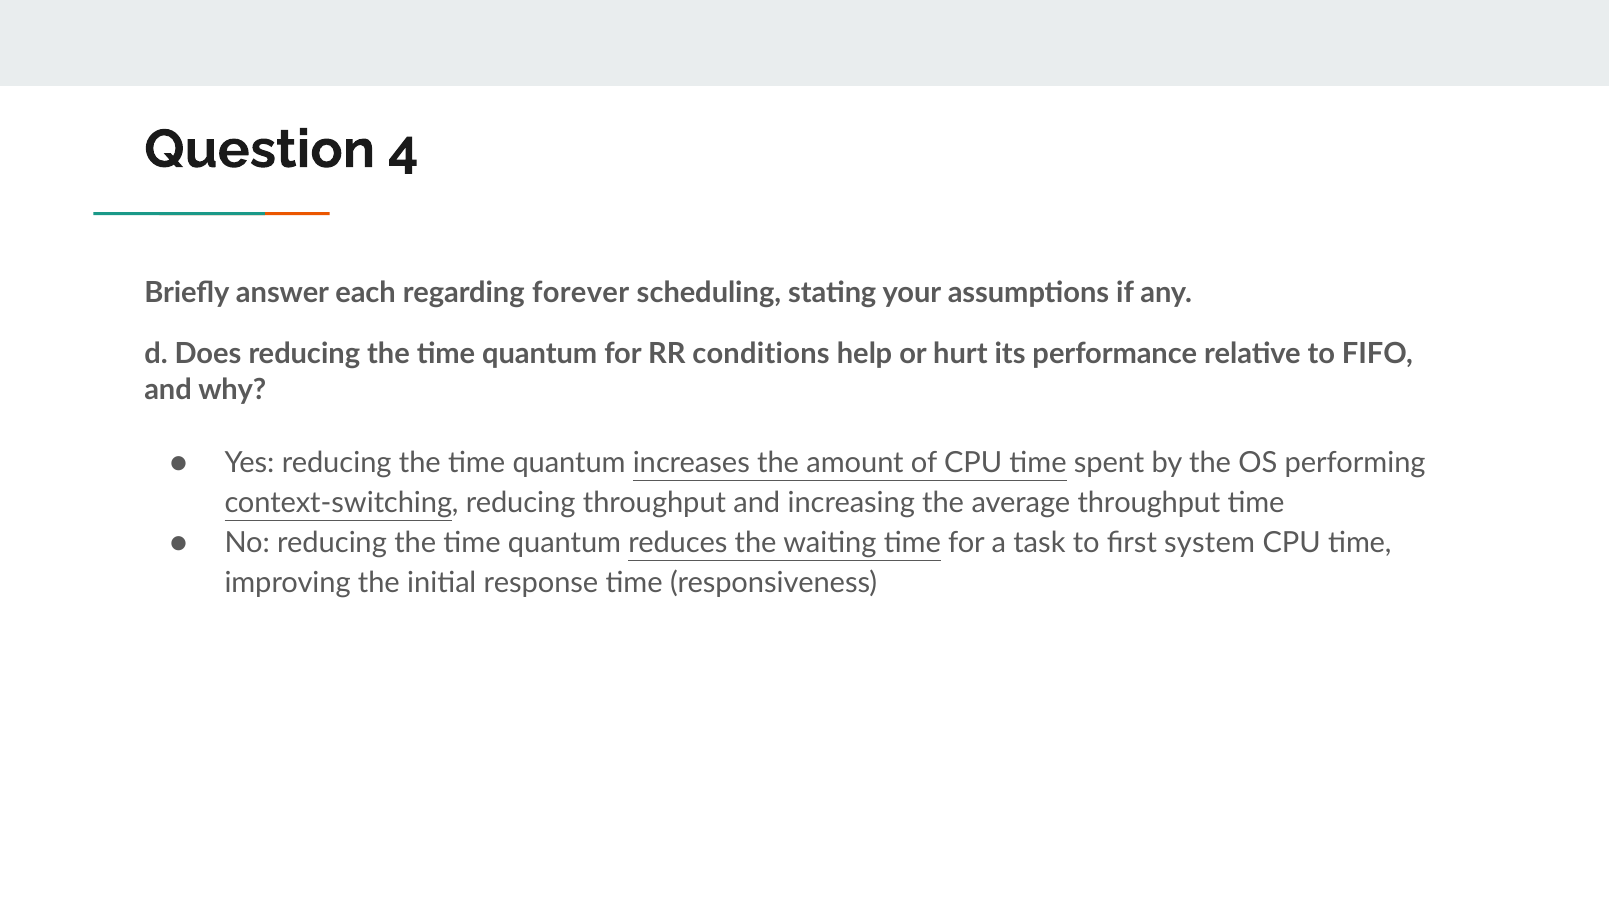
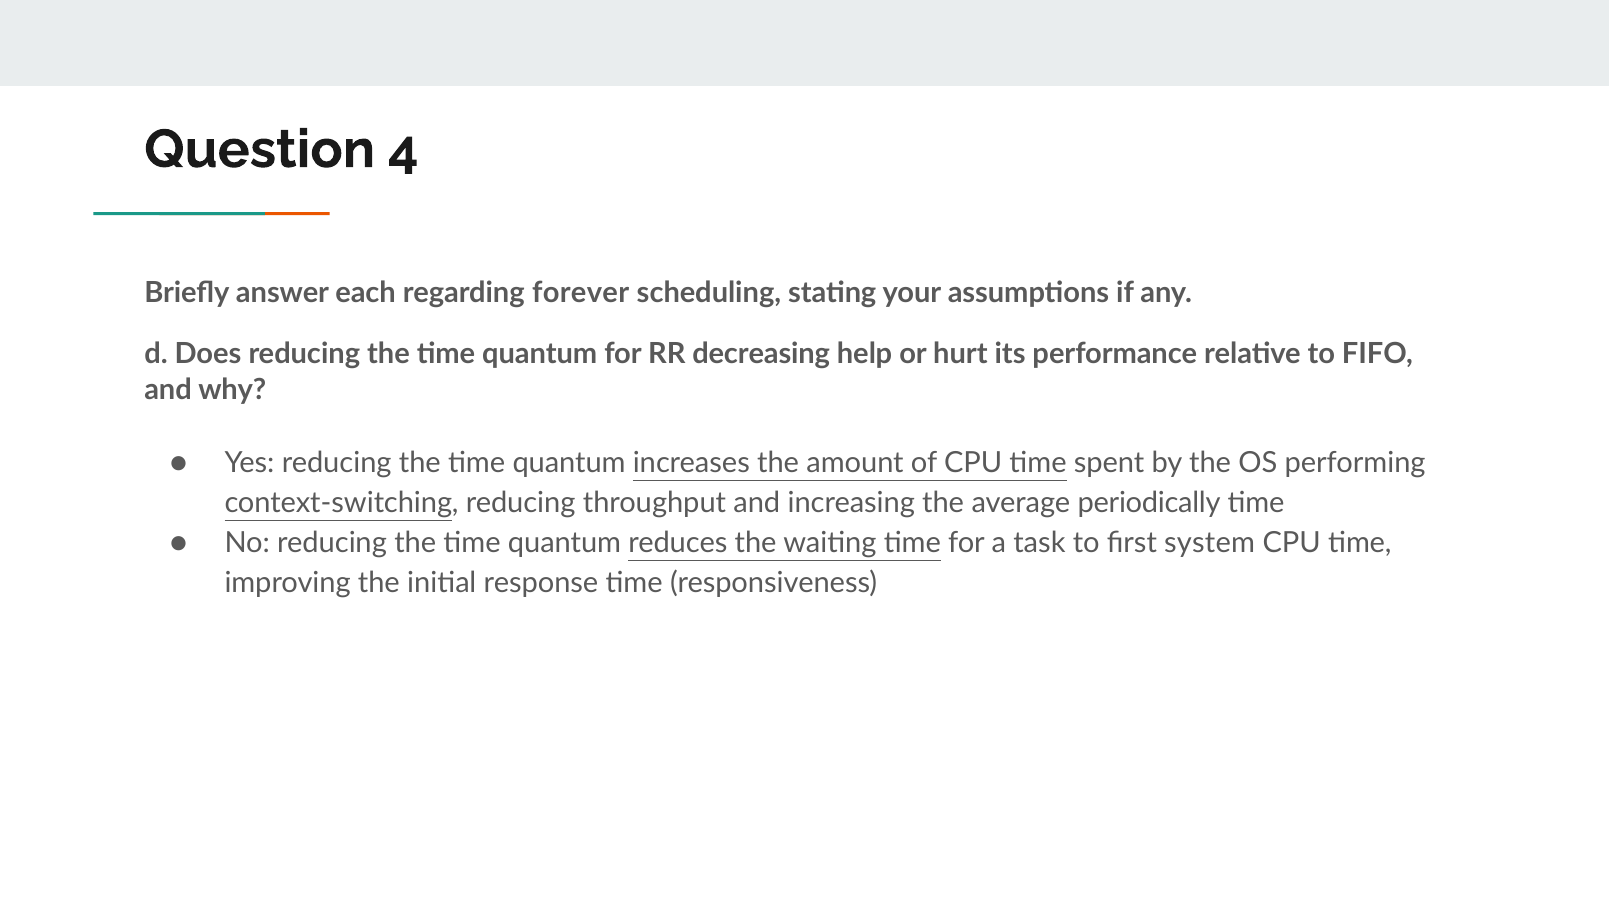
conditions: conditions -> decreasing
average throughput: throughput -> periodically
